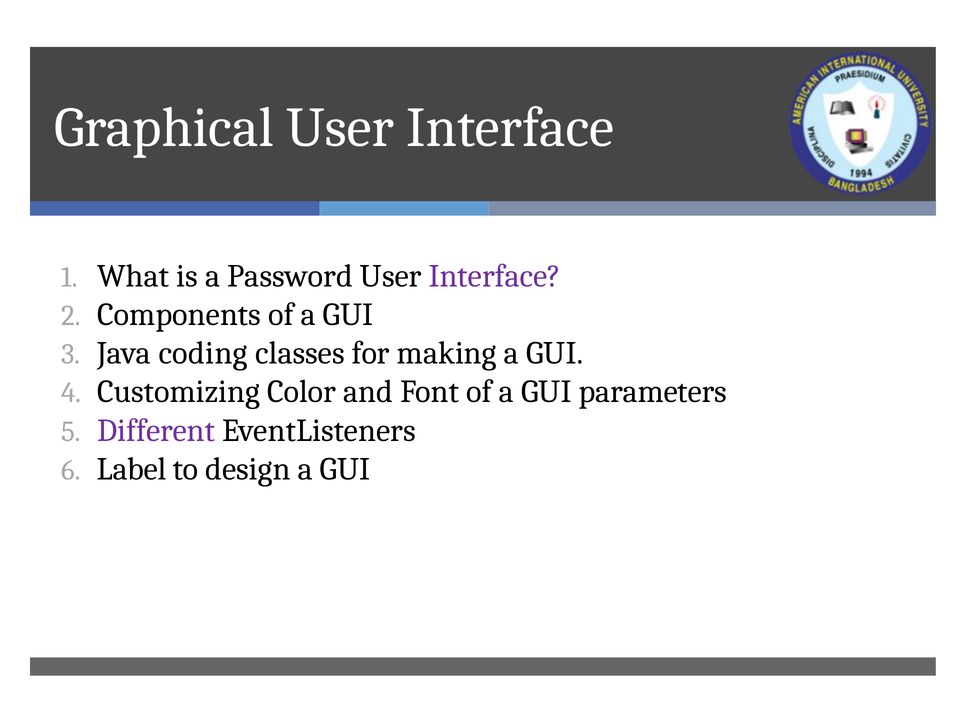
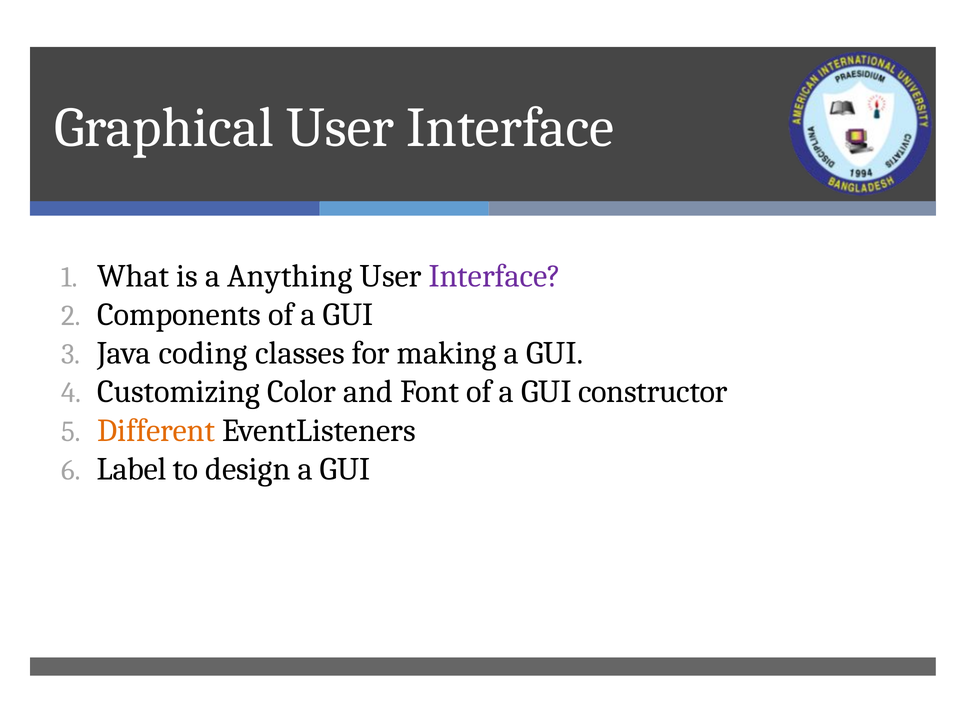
Password: Password -> Anything
parameters: parameters -> constructor
Different colour: purple -> orange
